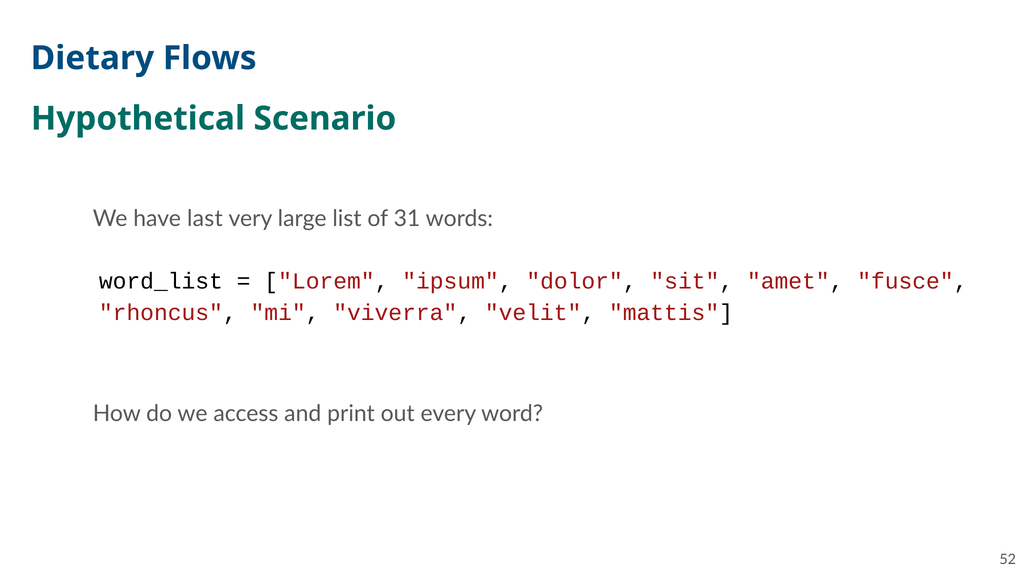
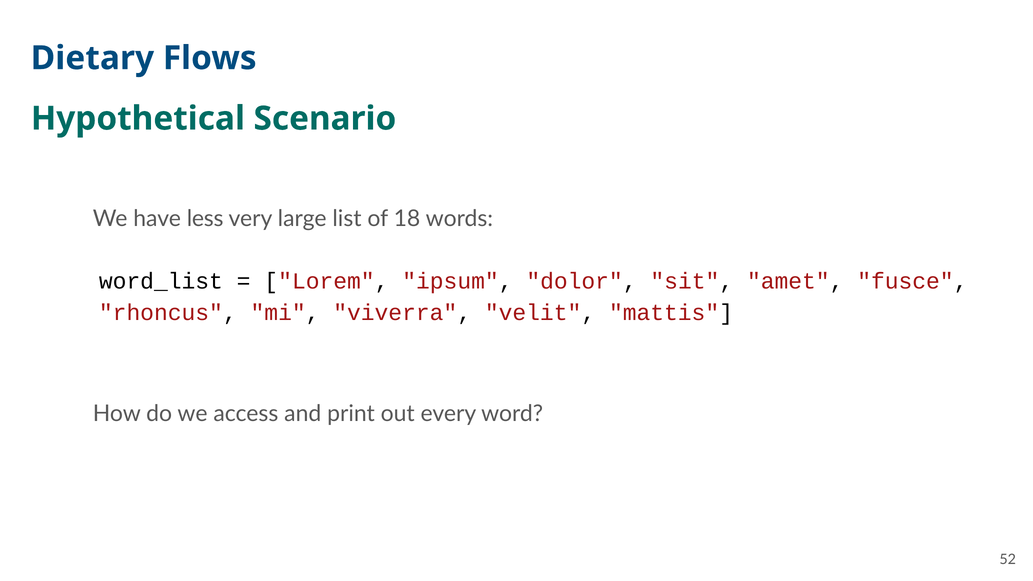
last: last -> less
31: 31 -> 18
